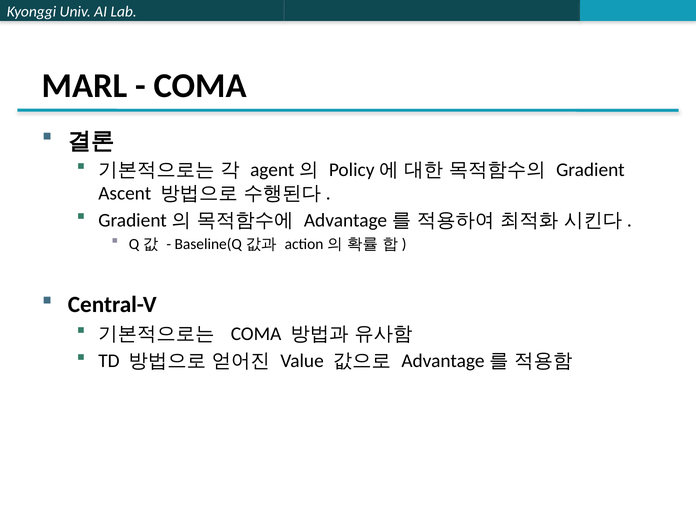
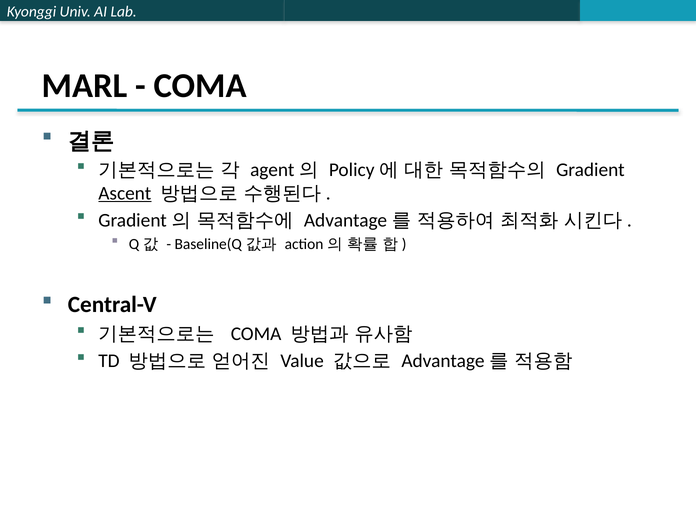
Ascent underline: none -> present
